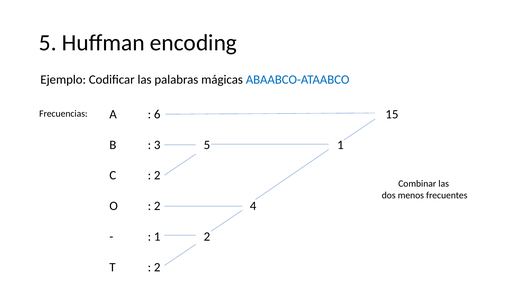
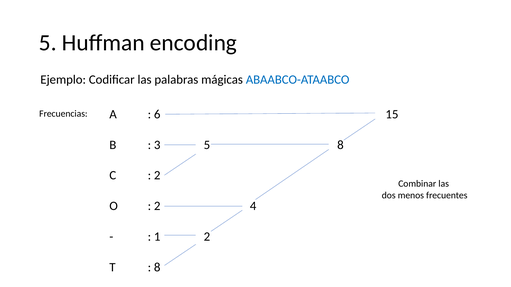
5 1: 1 -> 8
2 at (157, 268): 2 -> 8
